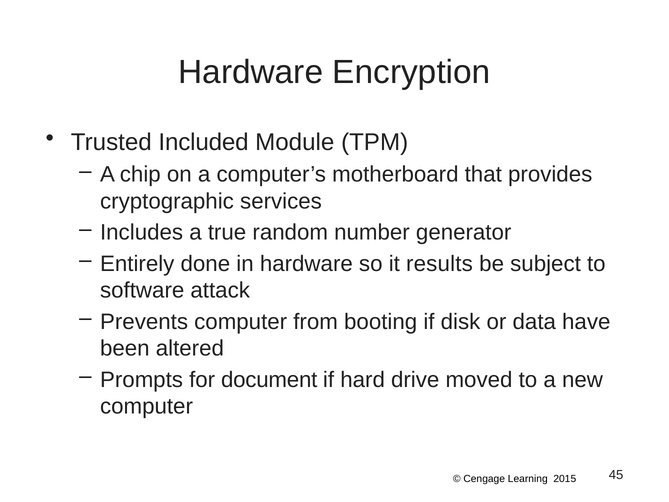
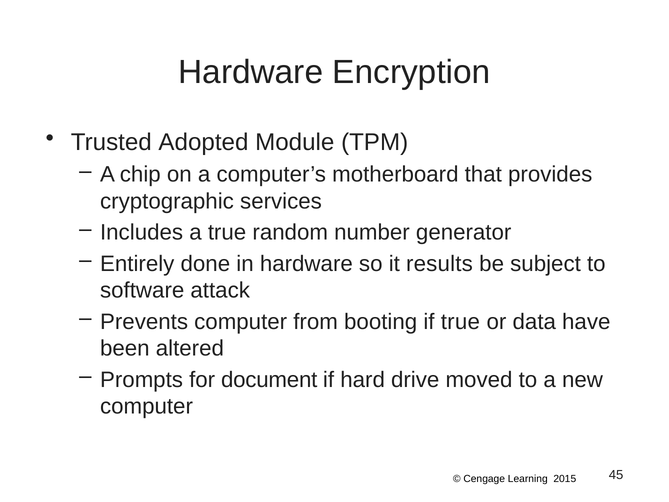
Included: Included -> Adopted
if disk: disk -> true
